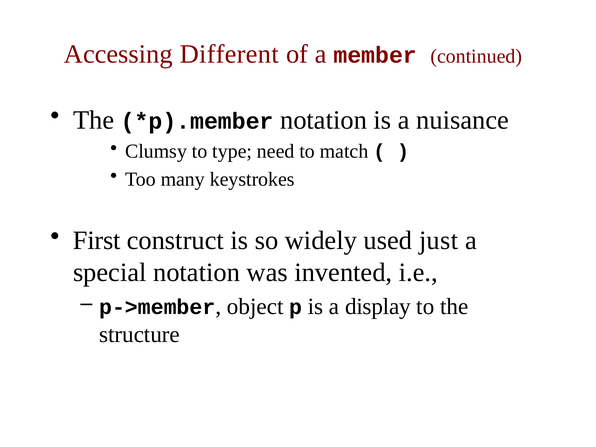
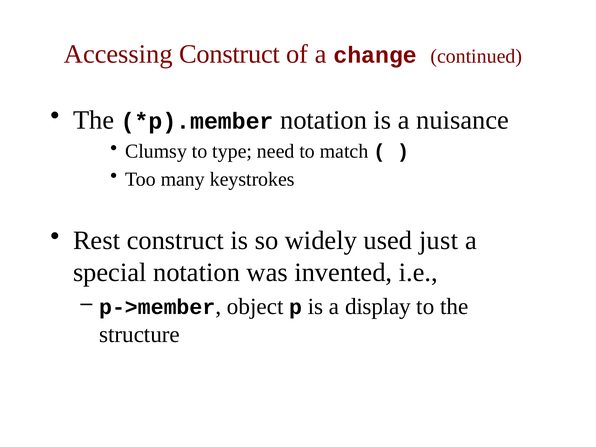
Accessing Different: Different -> Construct
member: member -> change
First: First -> Rest
